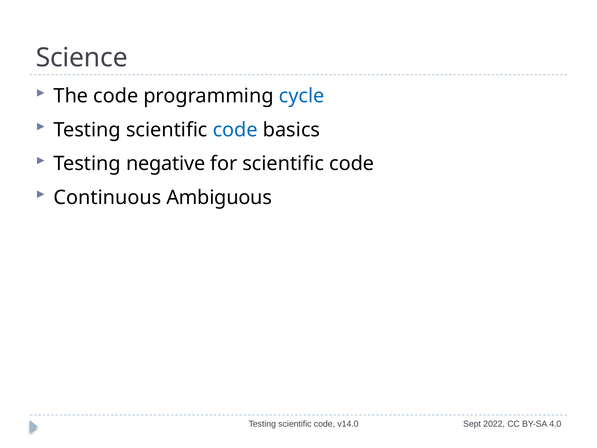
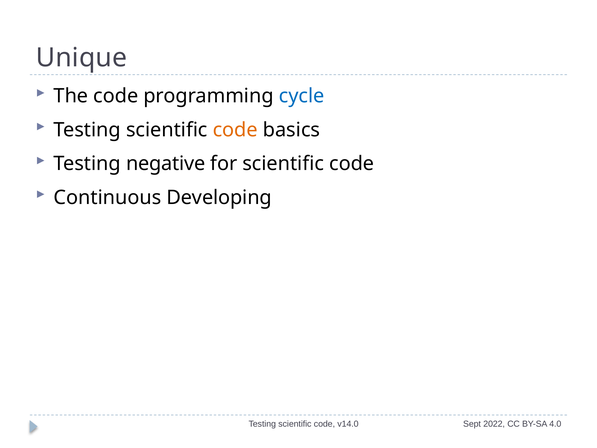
Science: Science -> Unique
code at (235, 130) colour: blue -> orange
Ambiguous: Ambiguous -> Developing
